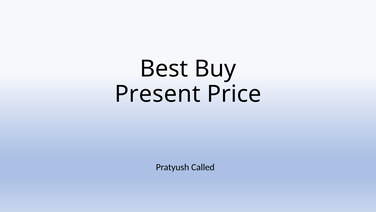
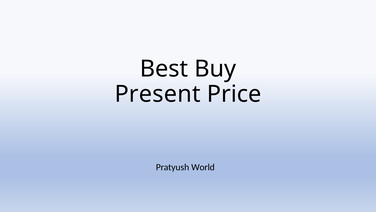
Called: Called -> World
